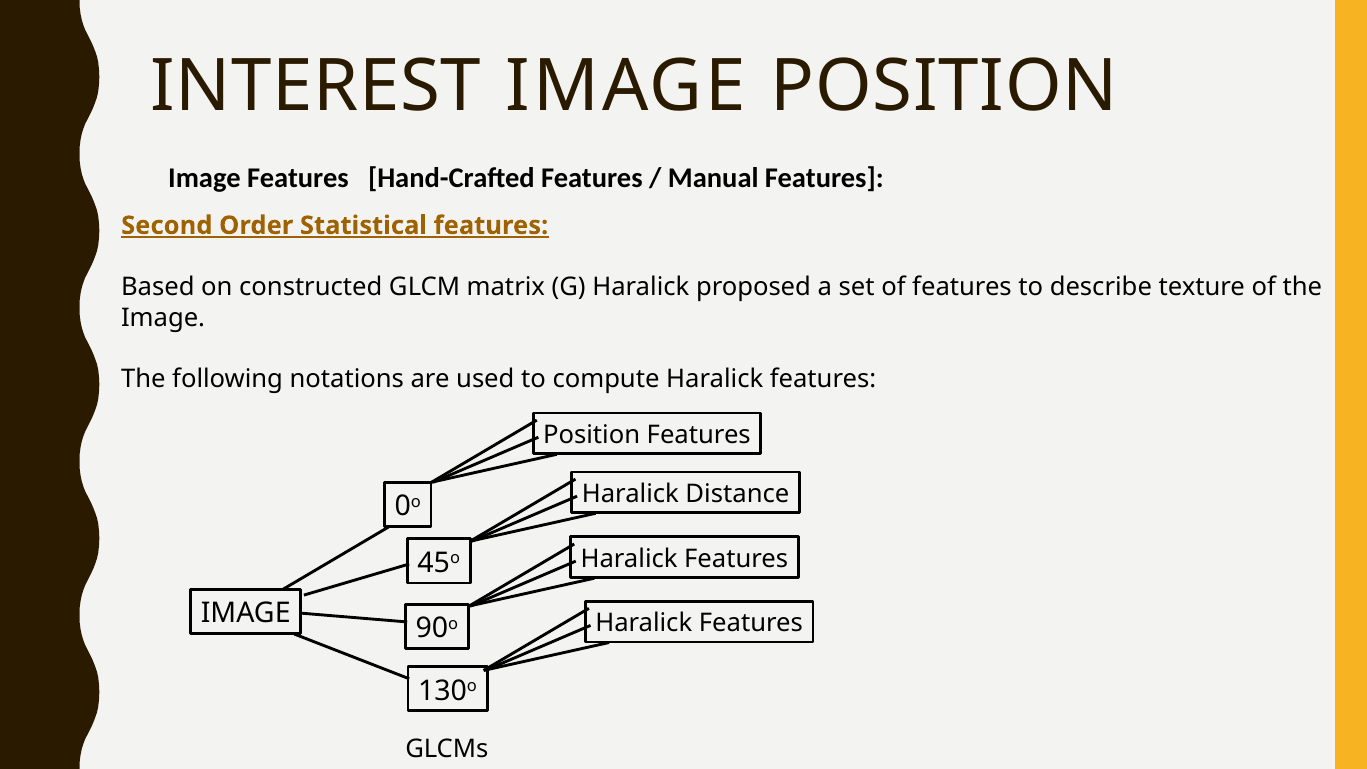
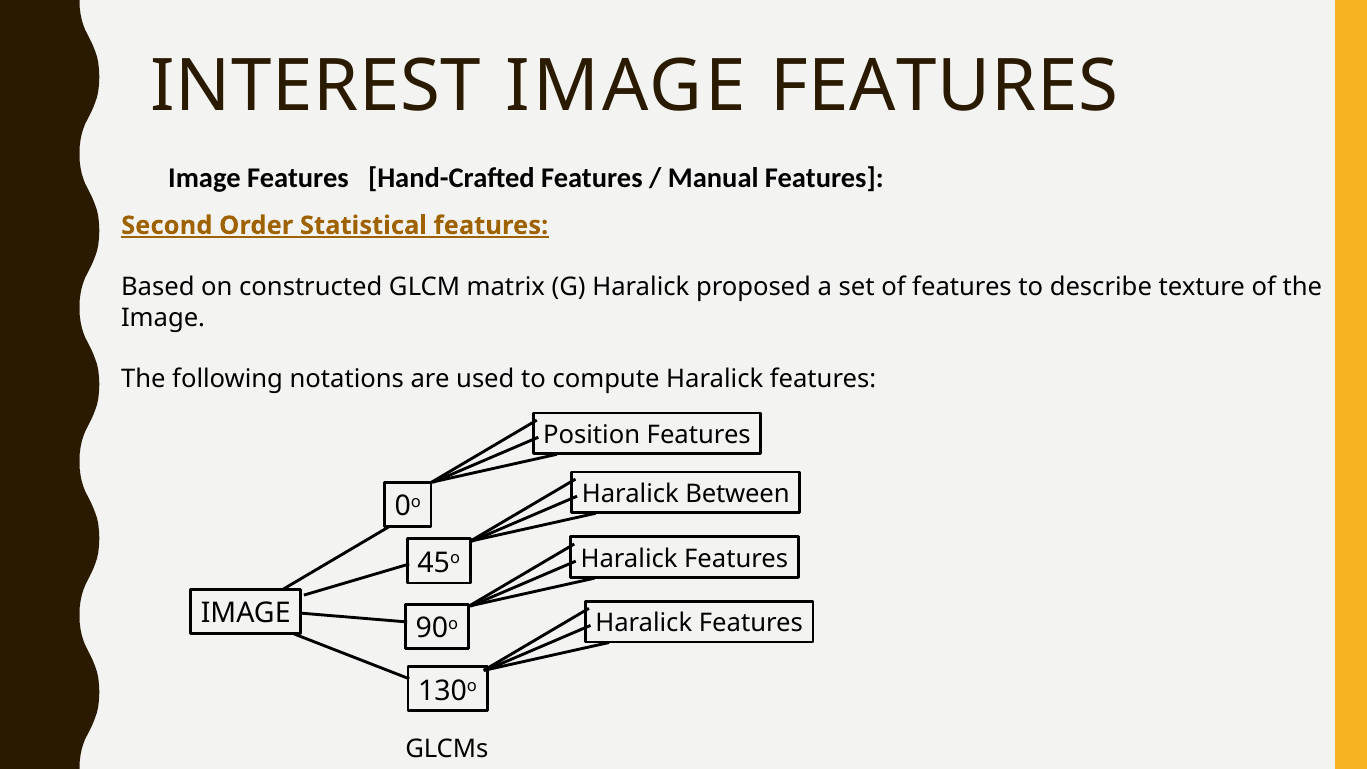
POSITION at (944, 87): POSITION -> FEATURES
Distance: Distance -> Between
